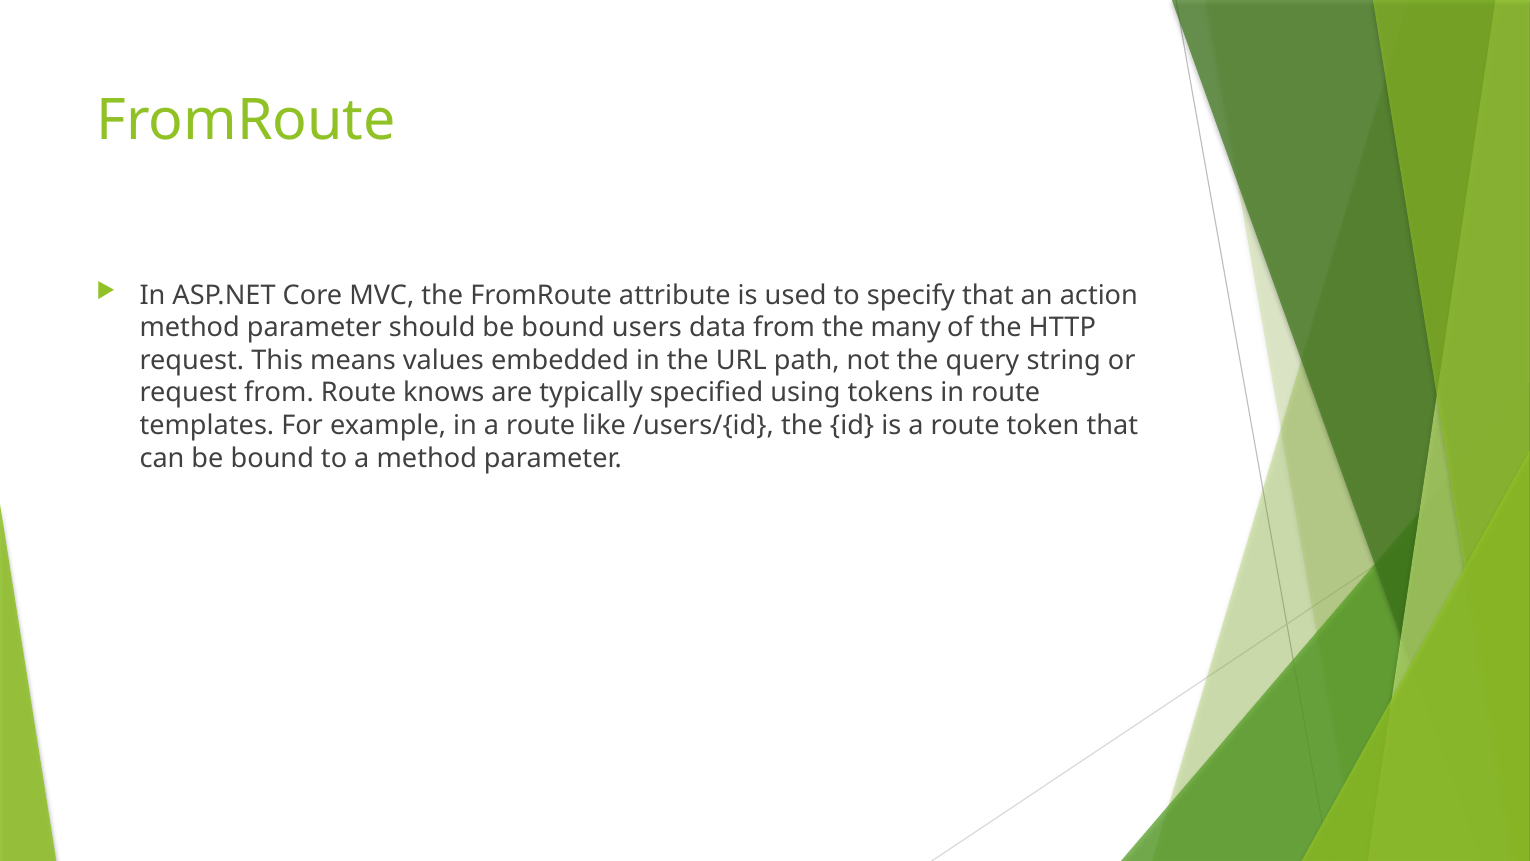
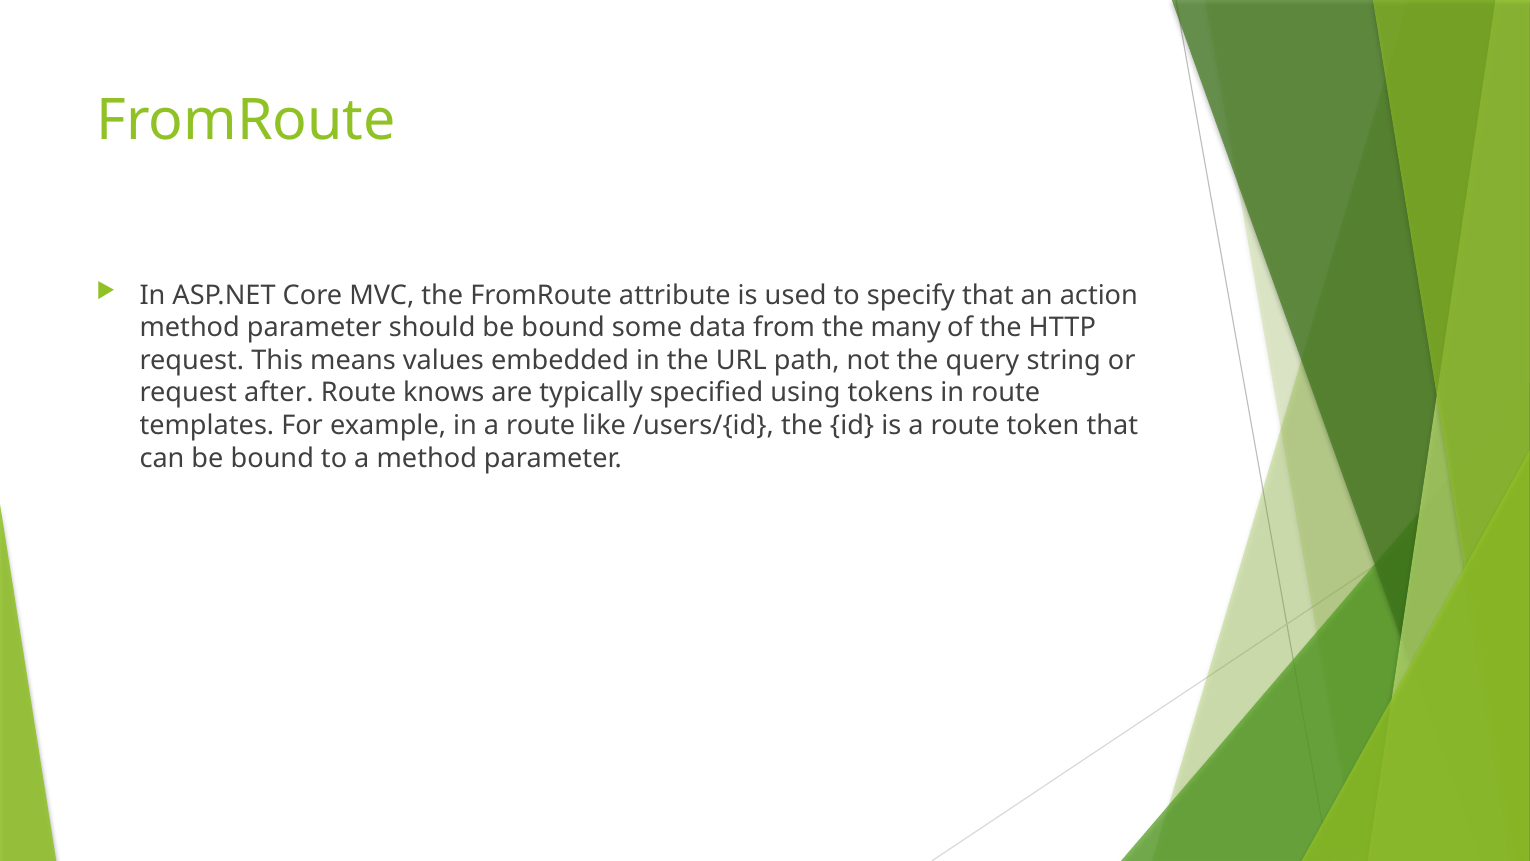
users: users -> some
request from: from -> after
